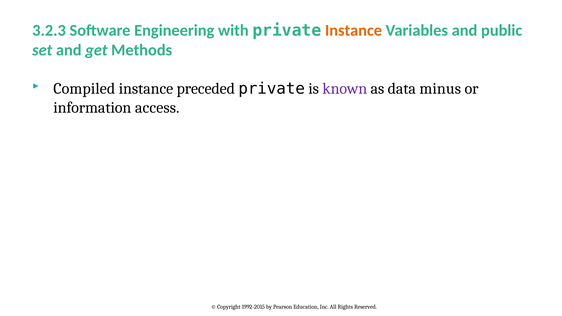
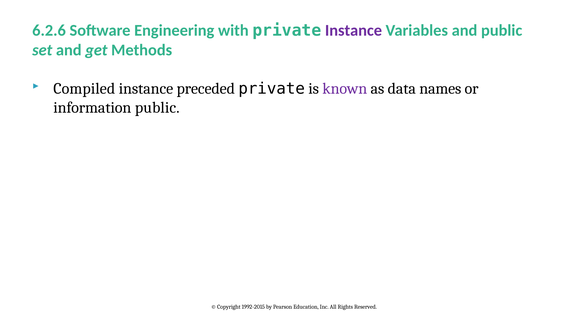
3.2.3: 3.2.3 -> 6.2.6
Instance at (353, 30) colour: orange -> purple
minus: minus -> names
information access: access -> public
